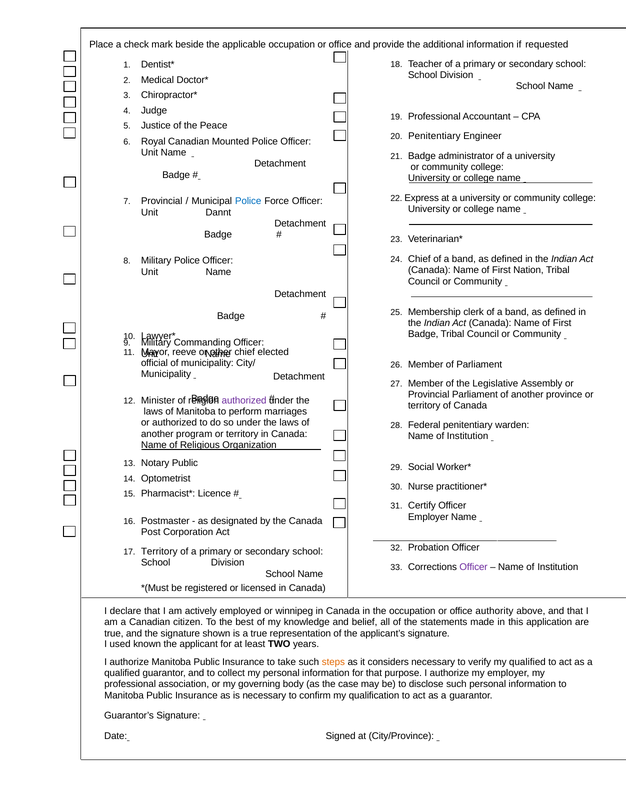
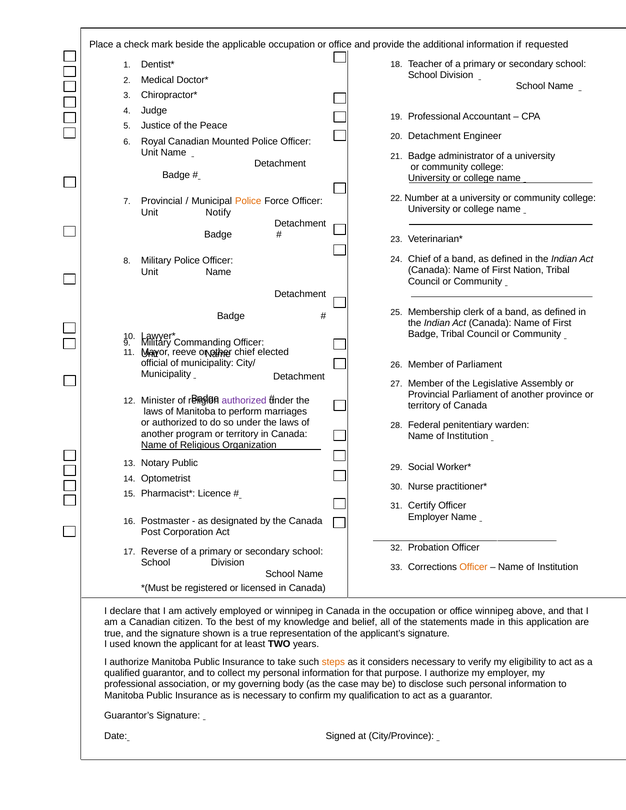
Penitentiary at (434, 136): Penitentiary -> Detachment
Express: Express -> Number
Police at (248, 201) colour: blue -> orange
Dannt: Dannt -> Notify
Territory at (159, 552): Territory -> Reverse
Officer at (474, 567) colour: purple -> orange
office authority: authority -> winnipeg
my qualified: qualified -> eligibility
